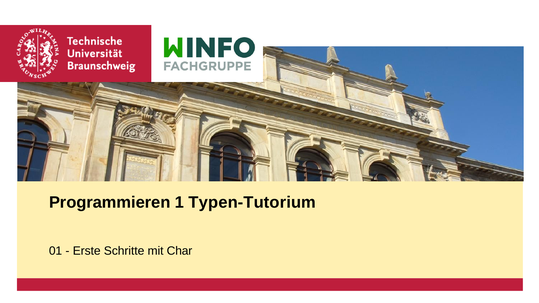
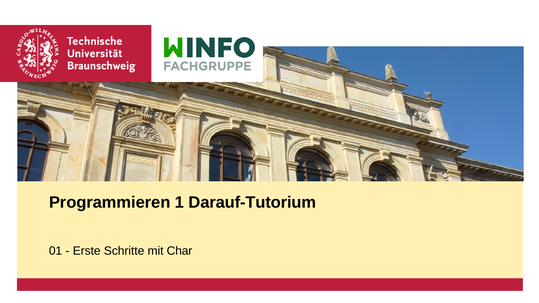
Typen-Tutorium: Typen-Tutorium -> Darauf-Tutorium
